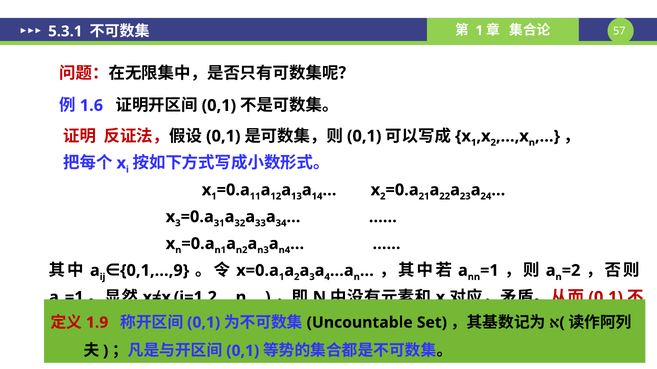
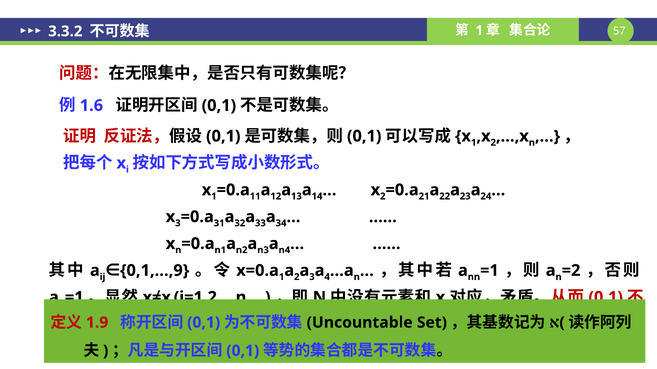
5.3.1: 5.3.1 -> 3.3.2
